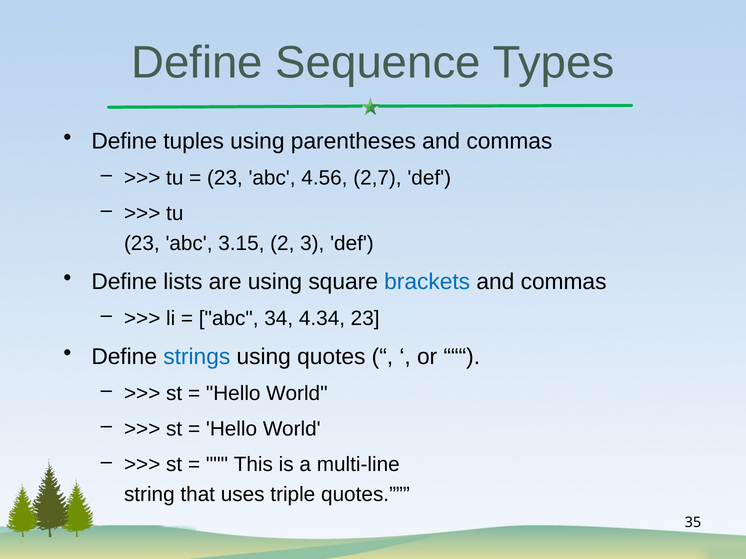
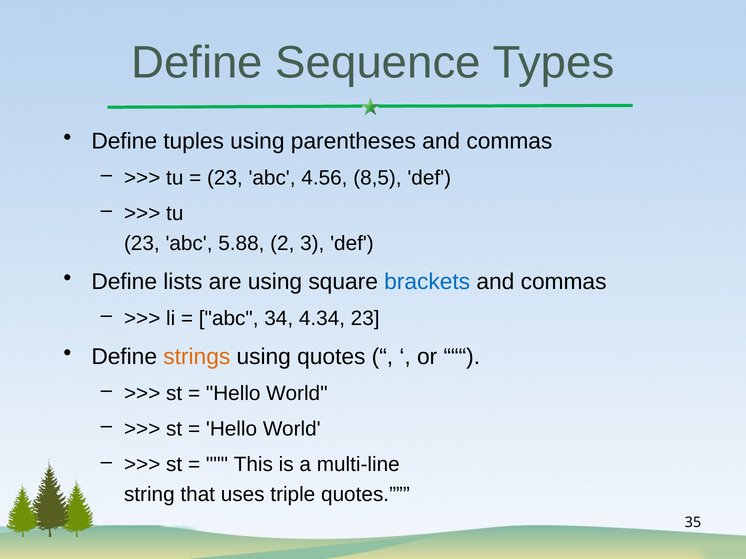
2,7: 2,7 -> 8,5
3.15: 3.15 -> 5.88
strings colour: blue -> orange
